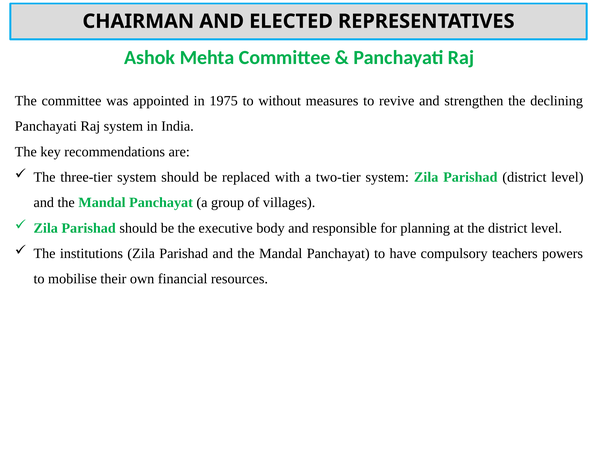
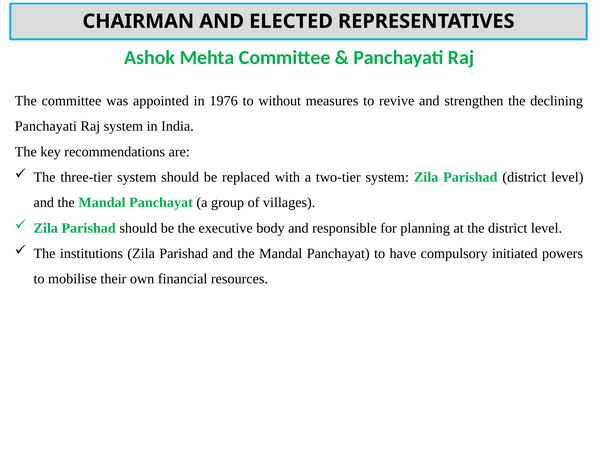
1975: 1975 -> 1976
teachers: teachers -> initiated
